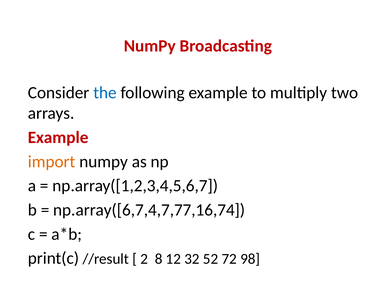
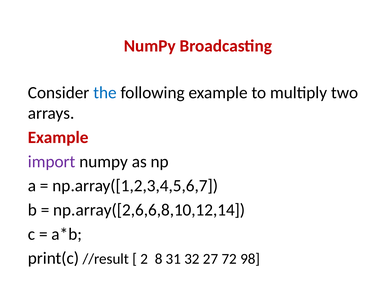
import colour: orange -> purple
np.array([6,7,4,7,77,16,74: np.array([6,7,4,7,77,16,74 -> np.array([2,6,6,8,10,12,14
12: 12 -> 31
52: 52 -> 27
